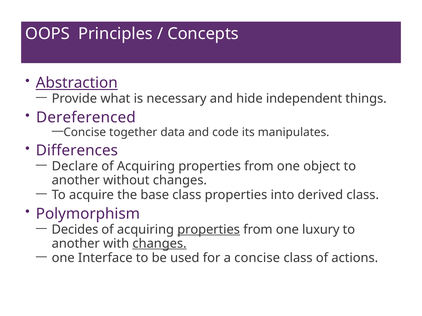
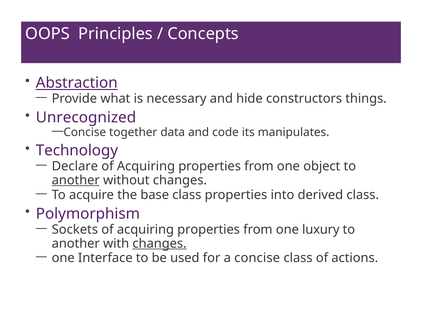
independent: independent -> constructors
Dereferenced: Dereferenced -> Unrecognized
Differences: Differences -> Technology
another at (76, 180) underline: none -> present
Decides: Decides -> Sockets
properties at (209, 230) underline: present -> none
